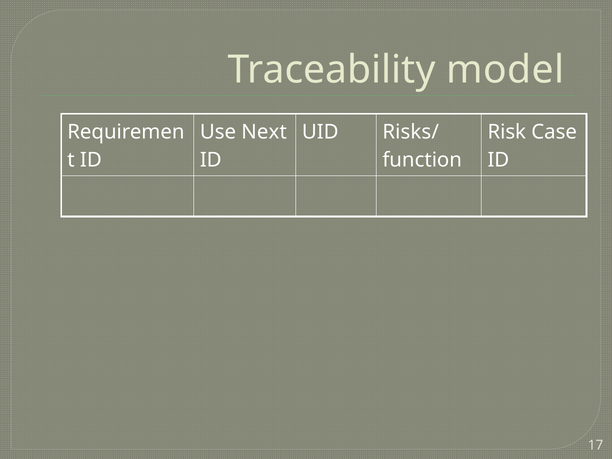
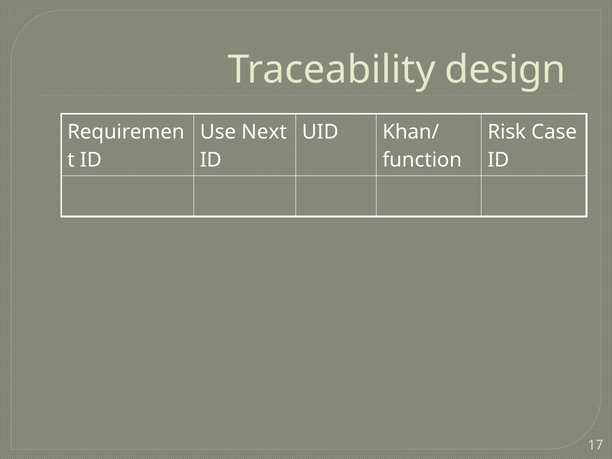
model: model -> design
Risks/: Risks/ -> Khan/
